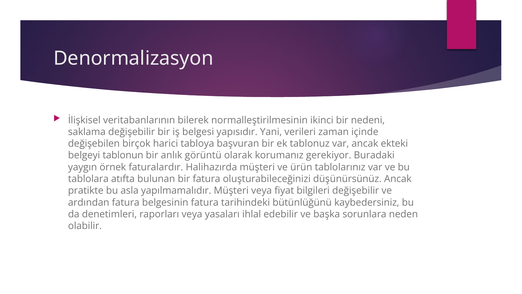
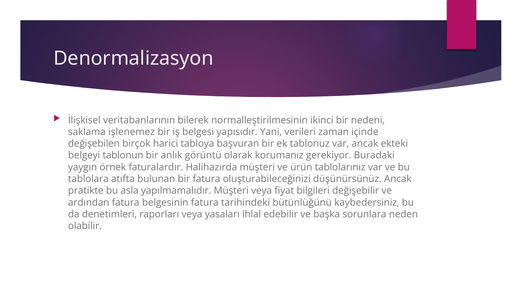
saklama değişebilir: değişebilir -> işlenemez
